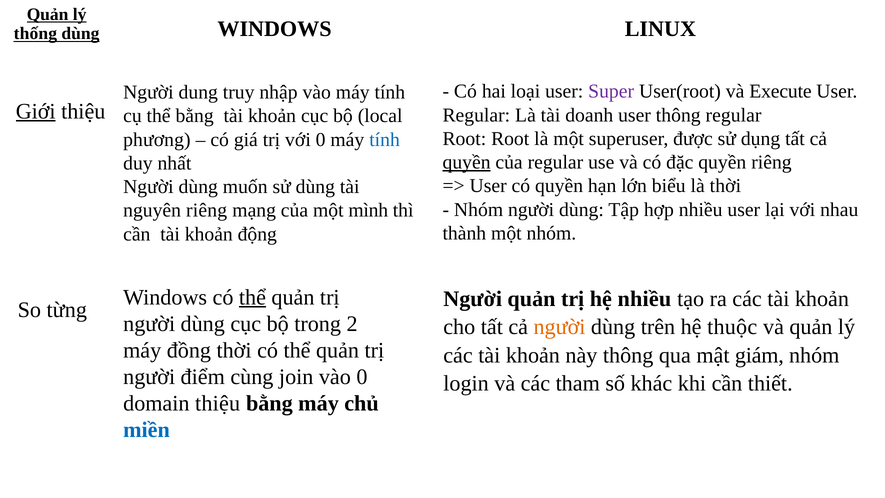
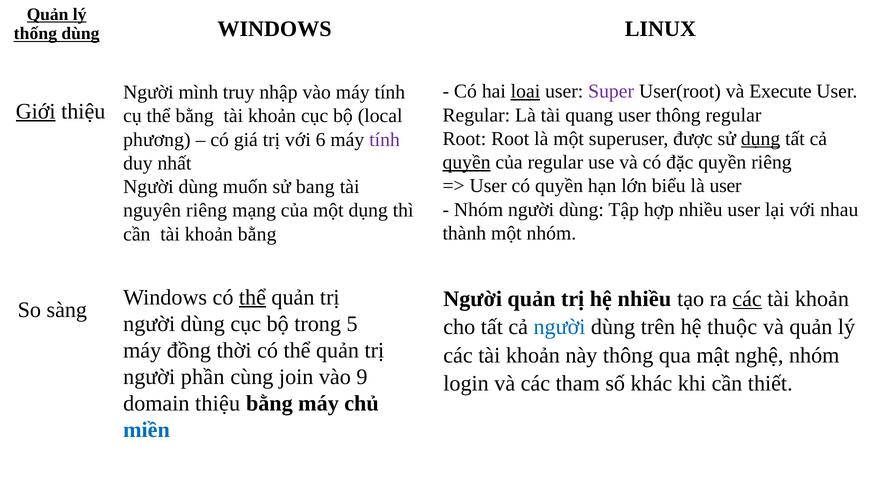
loại underline: none -> present
dung: dung -> mình
doanh: doanh -> quang
dụng at (761, 139) underline: none -> present
với 0: 0 -> 6
tính at (385, 140) colour: blue -> purple
là thời: thời -> user
sử dùng: dùng -> bang
một mình: mình -> dụng
khoản động: động -> bằng
các at (747, 299) underline: none -> present
từng: từng -> sàng
2: 2 -> 5
người at (560, 327) colour: orange -> blue
giám: giám -> nghệ
điểm: điểm -> phần
vào 0: 0 -> 9
